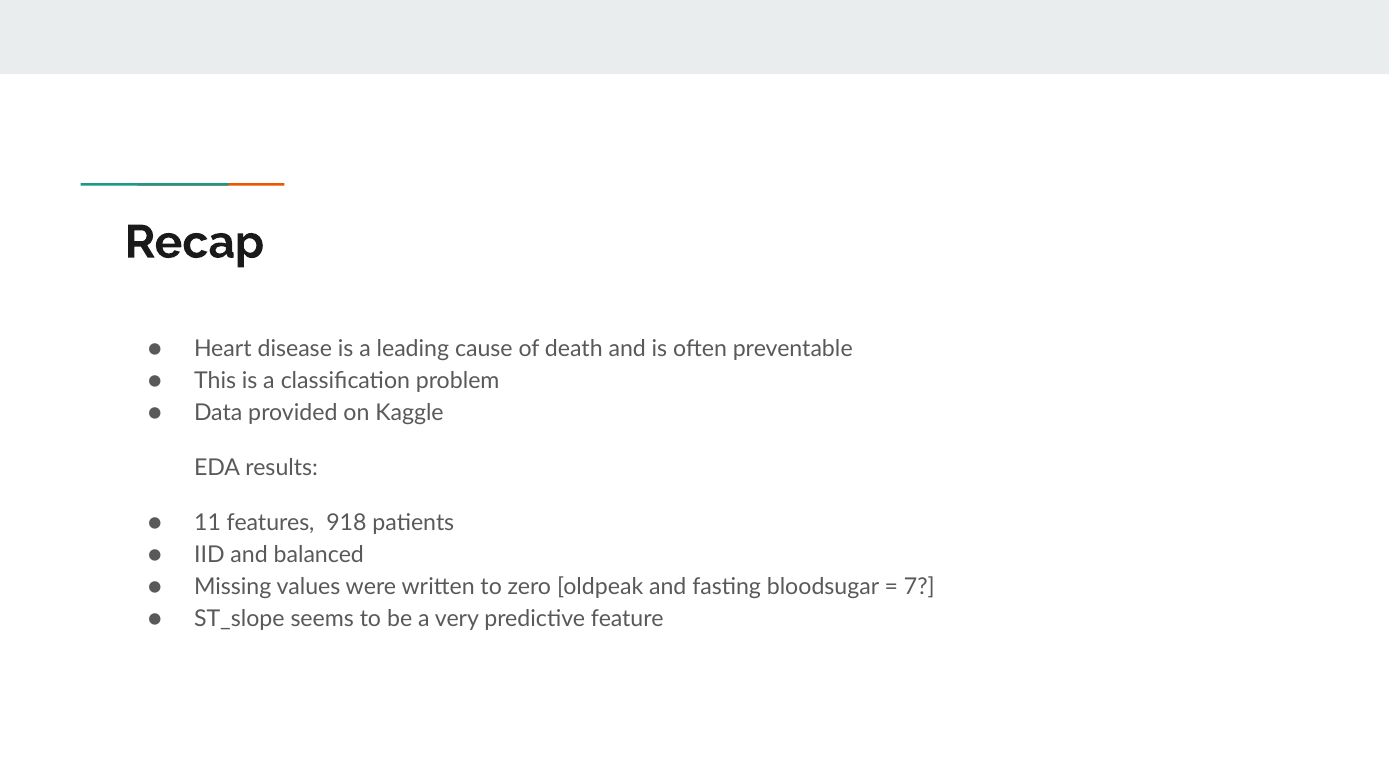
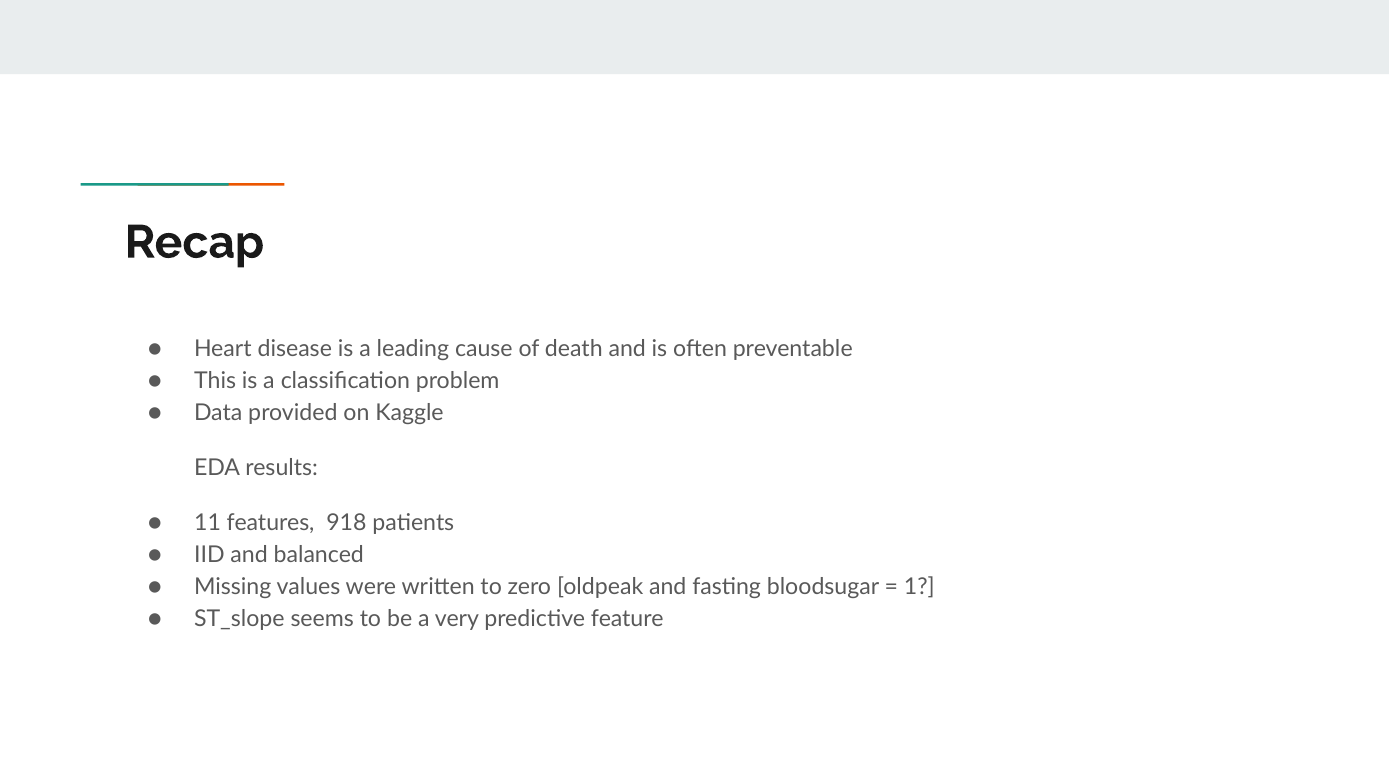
7: 7 -> 1
